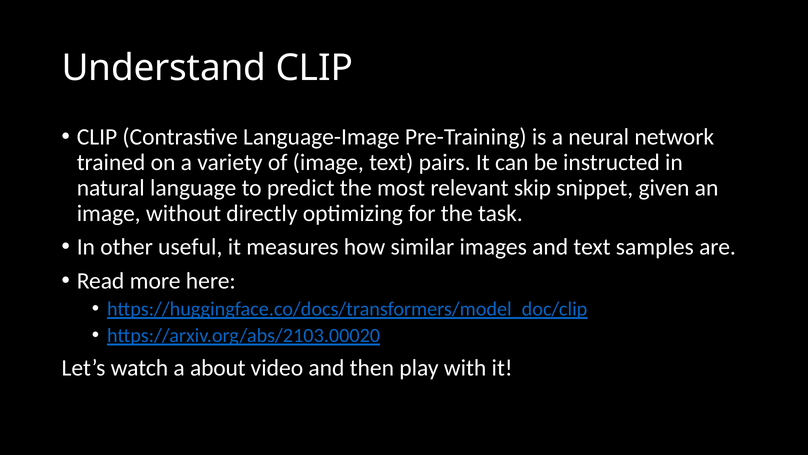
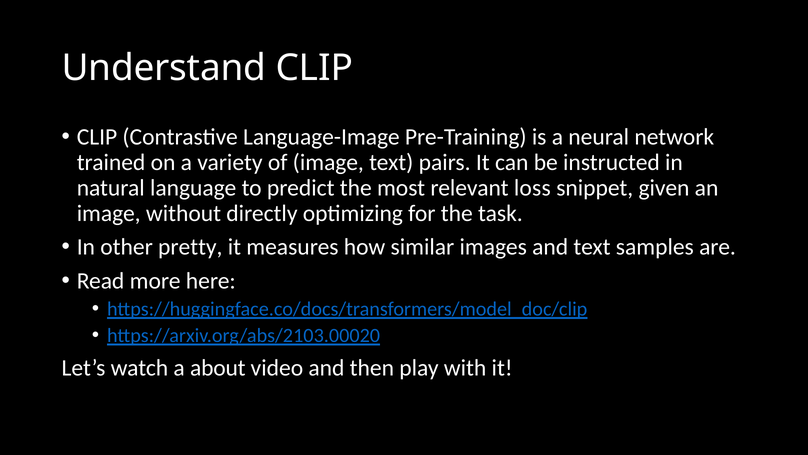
skip: skip -> loss
useful: useful -> pretty
